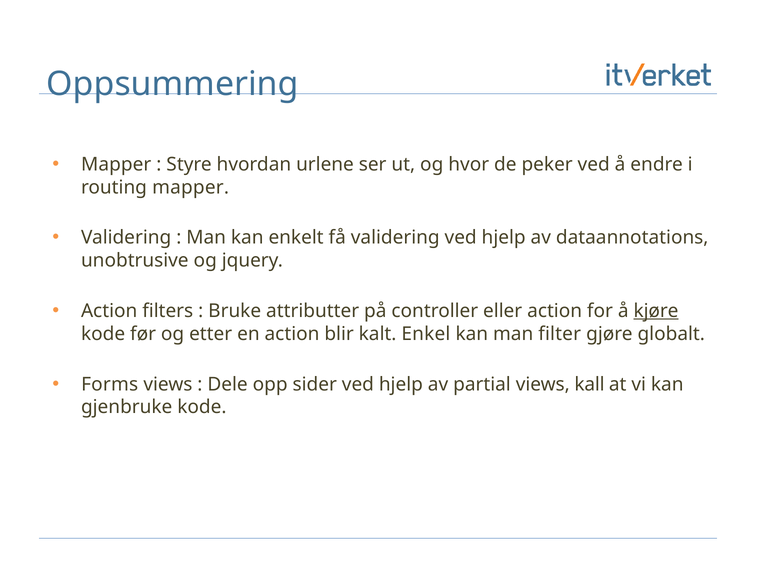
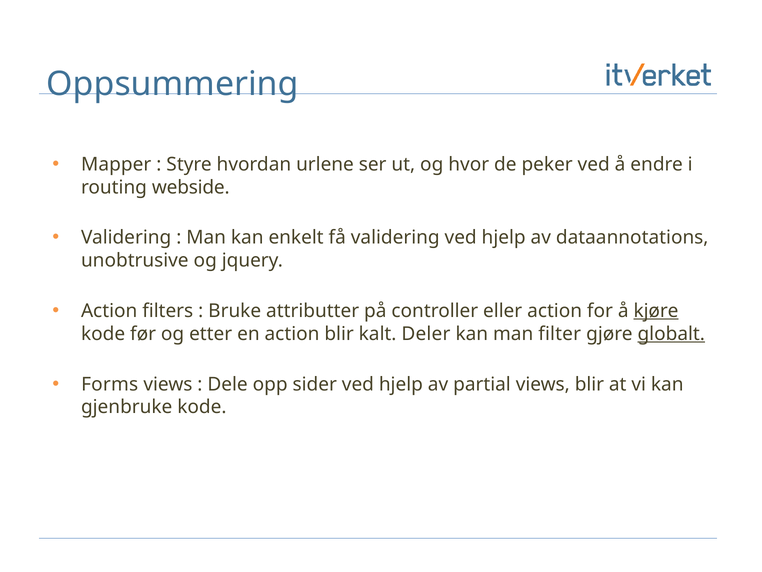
routing mapper: mapper -> webside
Enkel: Enkel -> Deler
globalt underline: none -> present
views kall: kall -> blir
